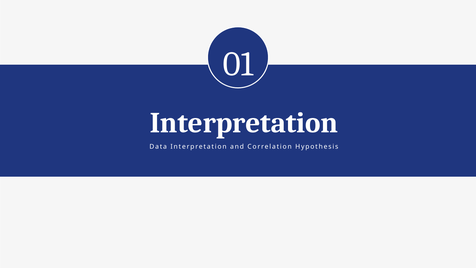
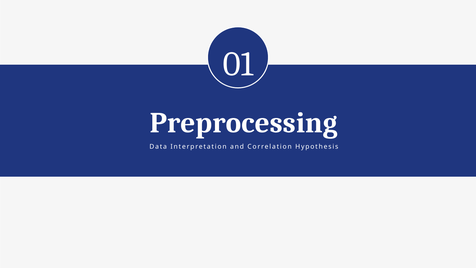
Interpretation at (244, 123): Interpretation -> Preprocessing
